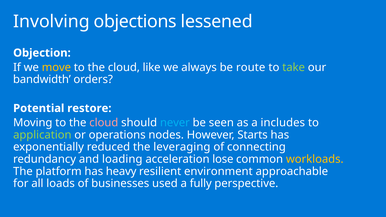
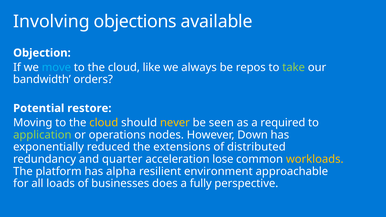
lessened: lessened -> available
move colour: yellow -> light blue
route: route -> repos
cloud at (104, 123) colour: pink -> yellow
never colour: light blue -> yellow
includes: includes -> required
Starts: Starts -> Down
leveraging: leveraging -> extensions
connecting: connecting -> distributed
loading: loading -> quarter
heavy: heavy -> alpha
used: used -> does
